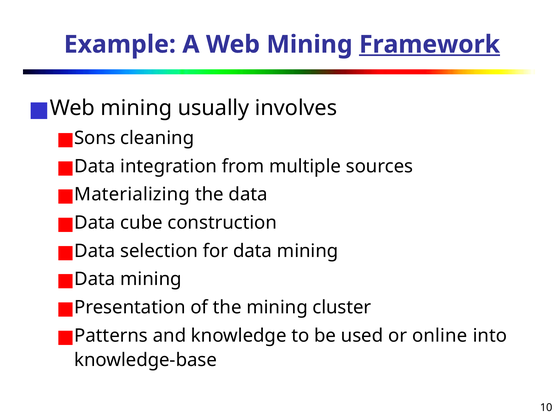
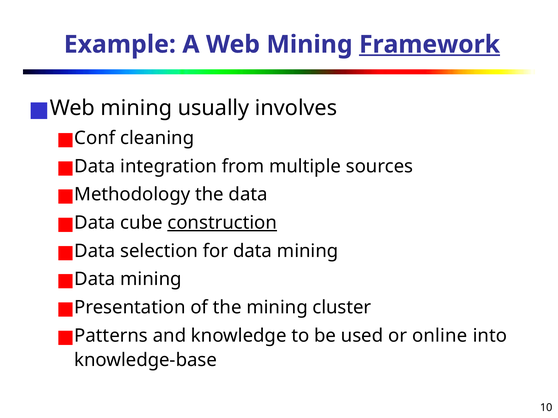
Sons: Sons -> Conf
Materializing: Materializing -> Methodology
construction underline: none -> present
